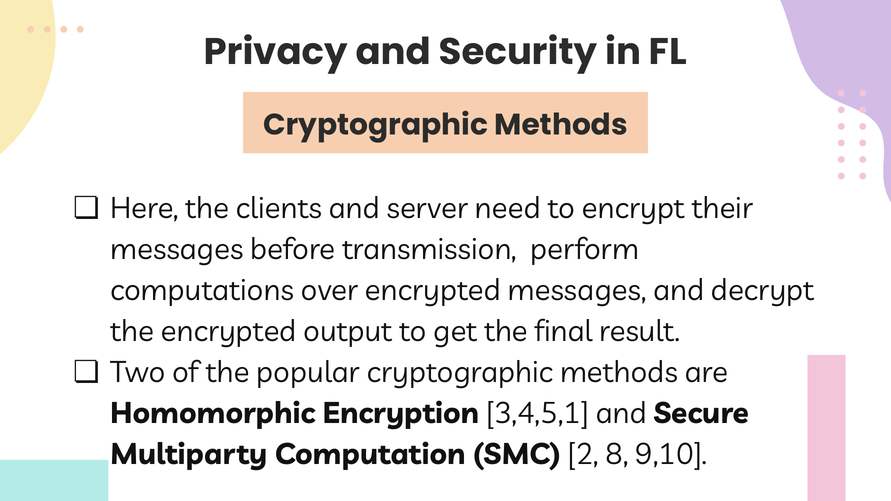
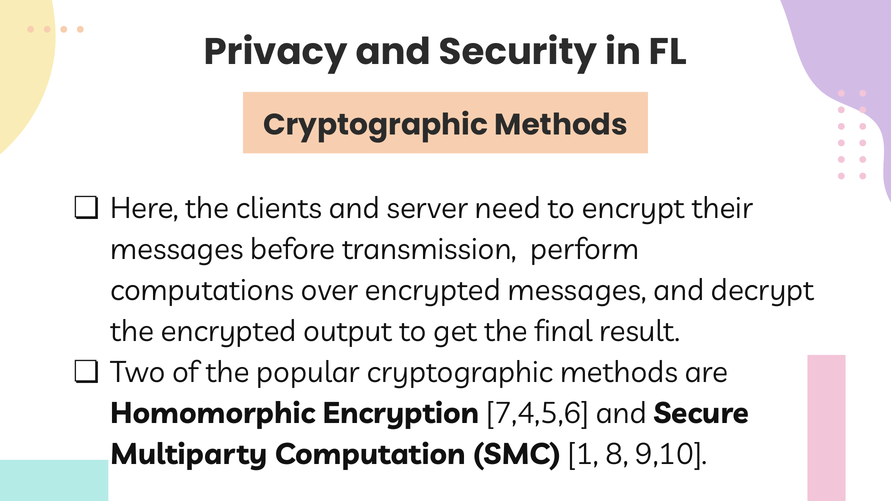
3,4,5,1: 3,4,5,1 -> 7,4,5,6
2: 2 -> 1
